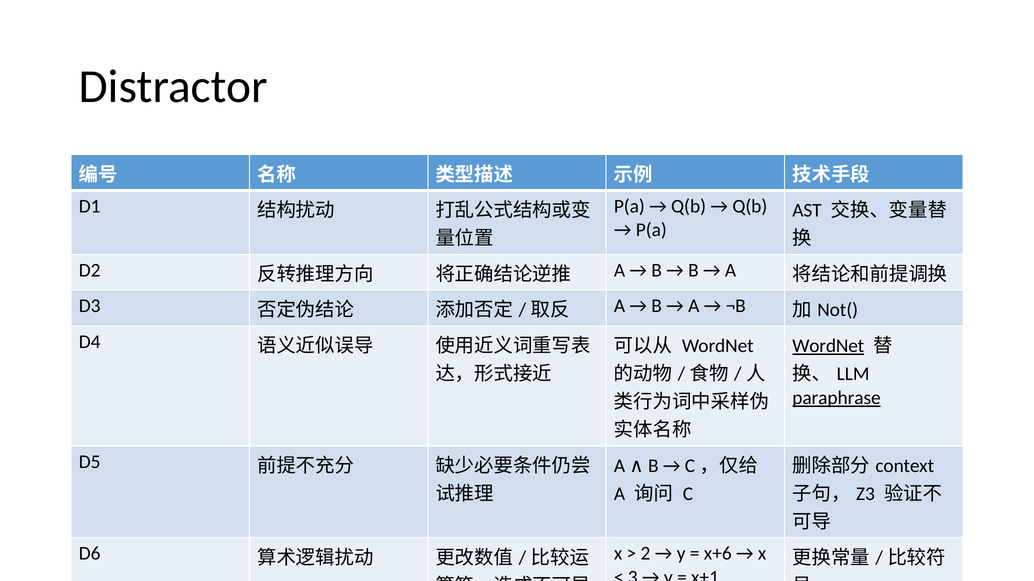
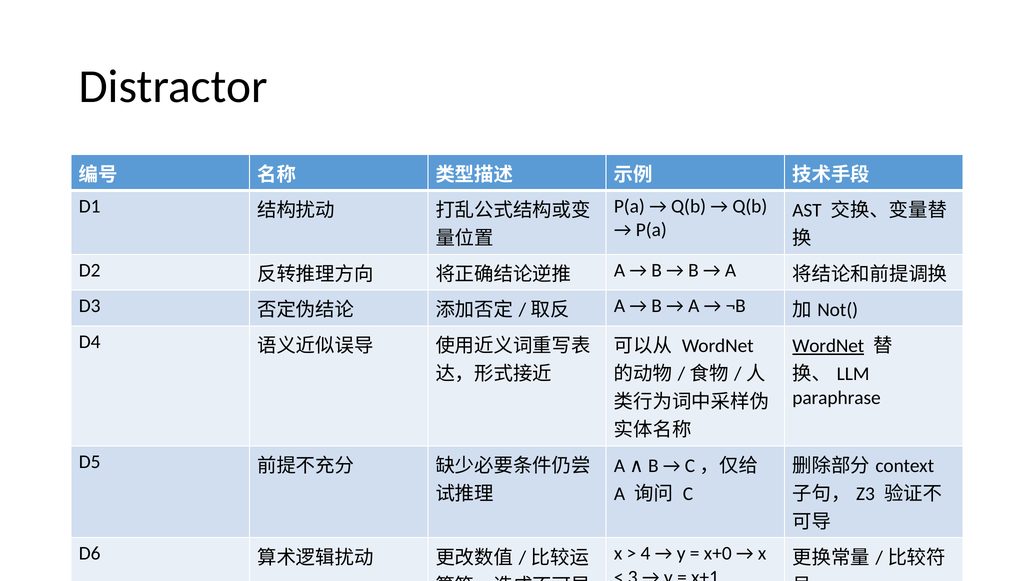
paraphrase underline: present -> none
2: 2 -> 4
x+6: x+6 -> x+0
